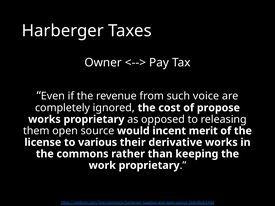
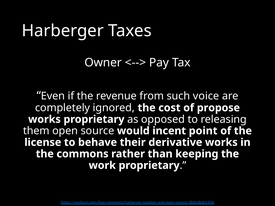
merit: merit -> point
various: various -> behave
